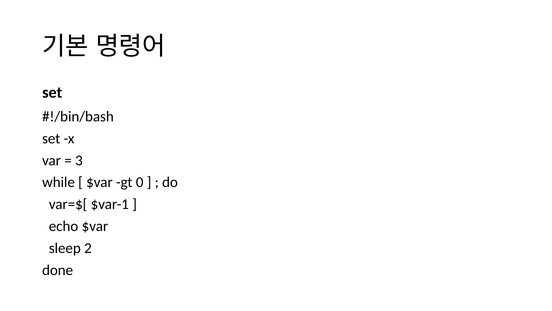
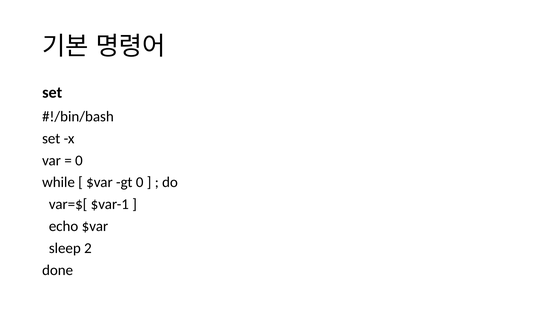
3 at (79, 160): 3 -> 0
